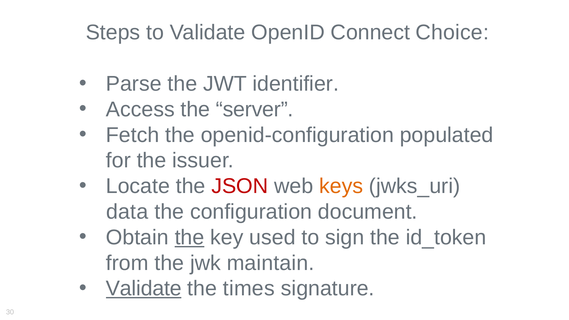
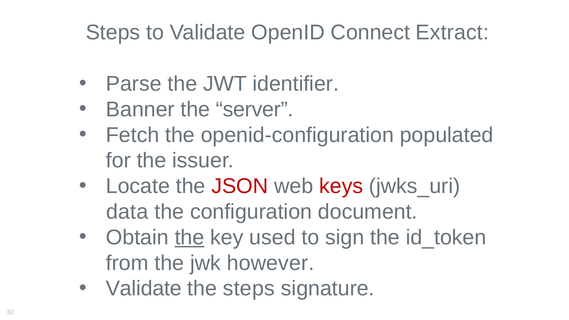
Choice: Choice -> Extract
Access: Access -> Banner
keys colour: orange -> red
maintain: maintain -> however
Validate at (144, 289) underline: present -> none
the times: times -> steps
